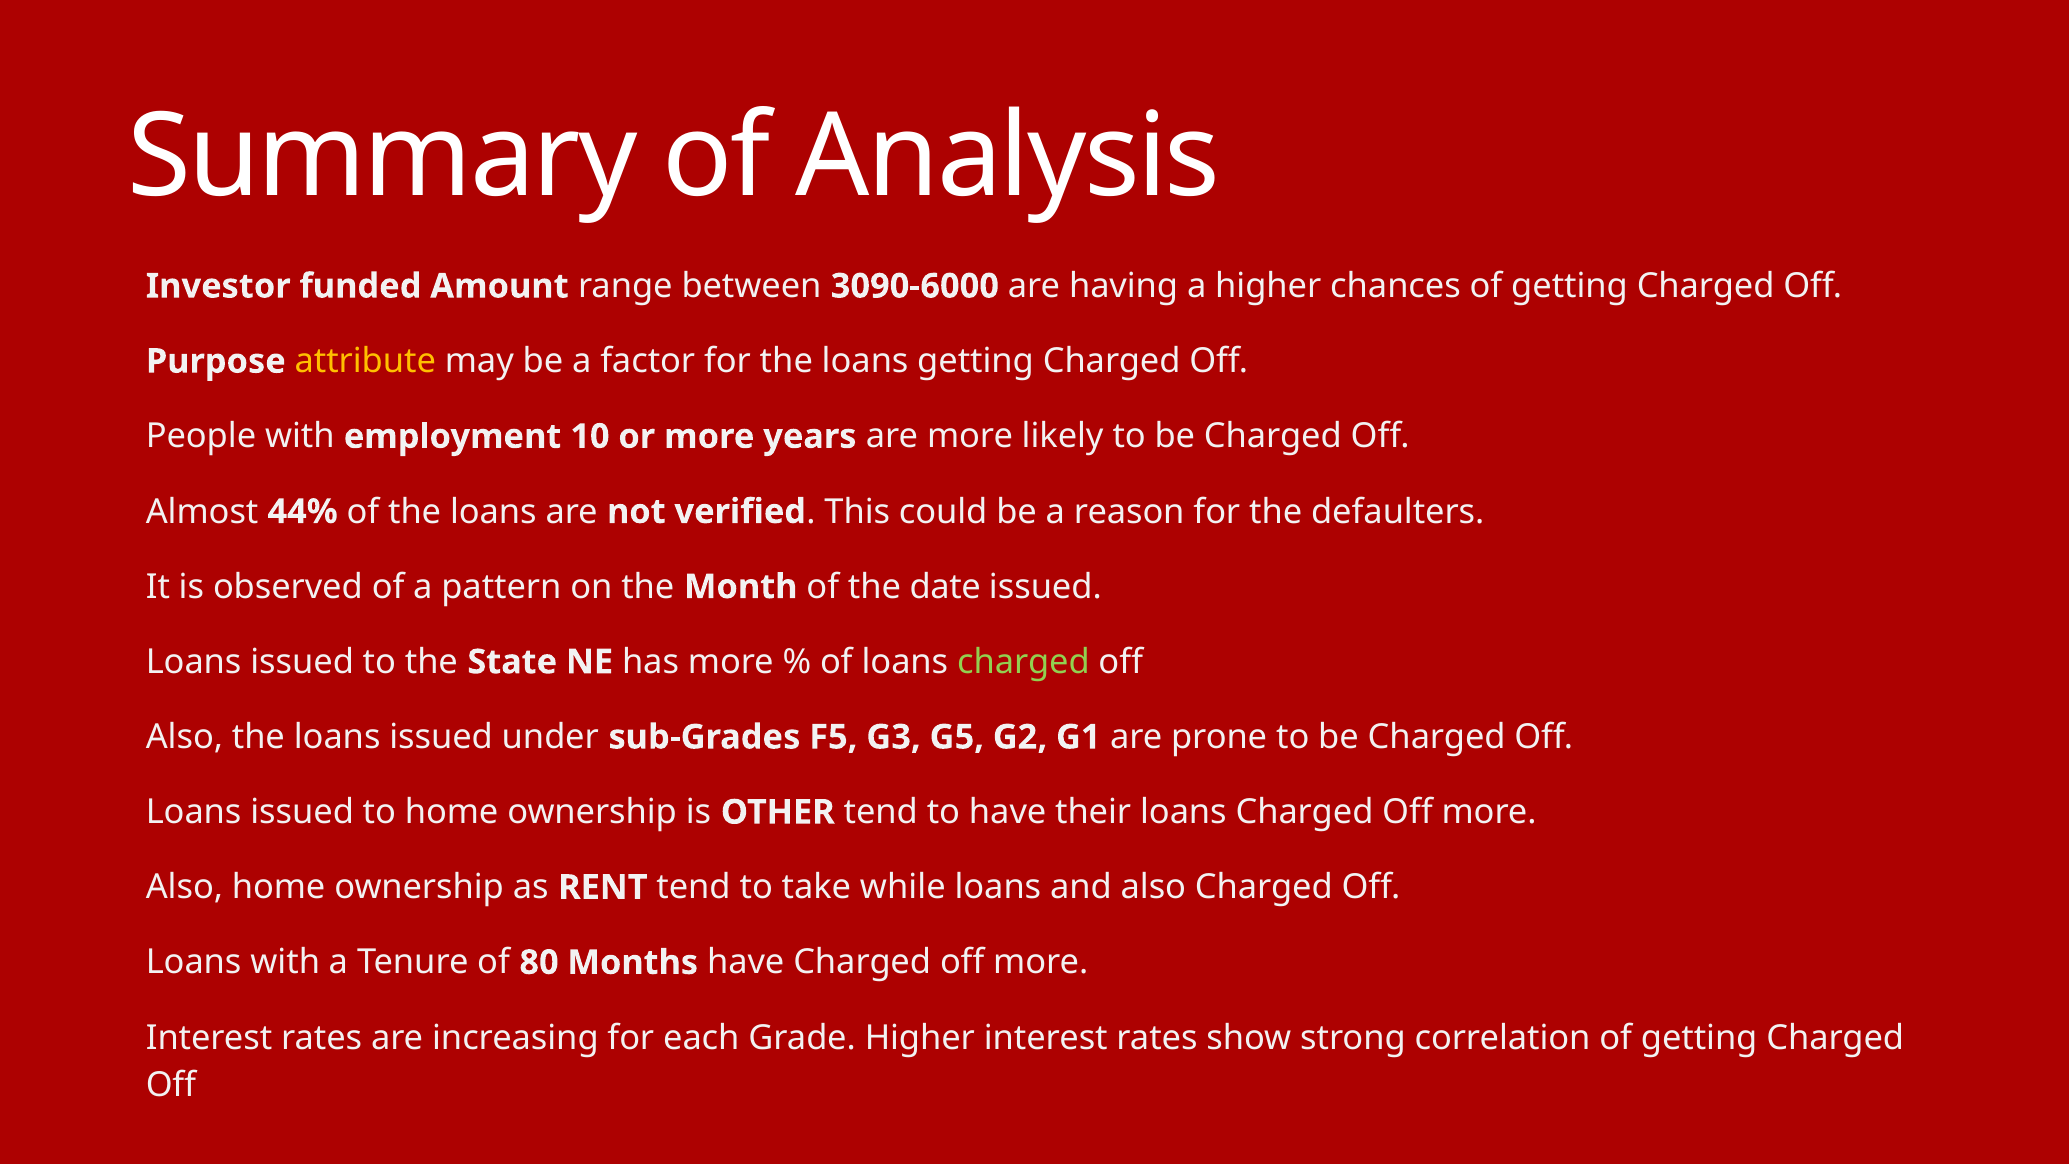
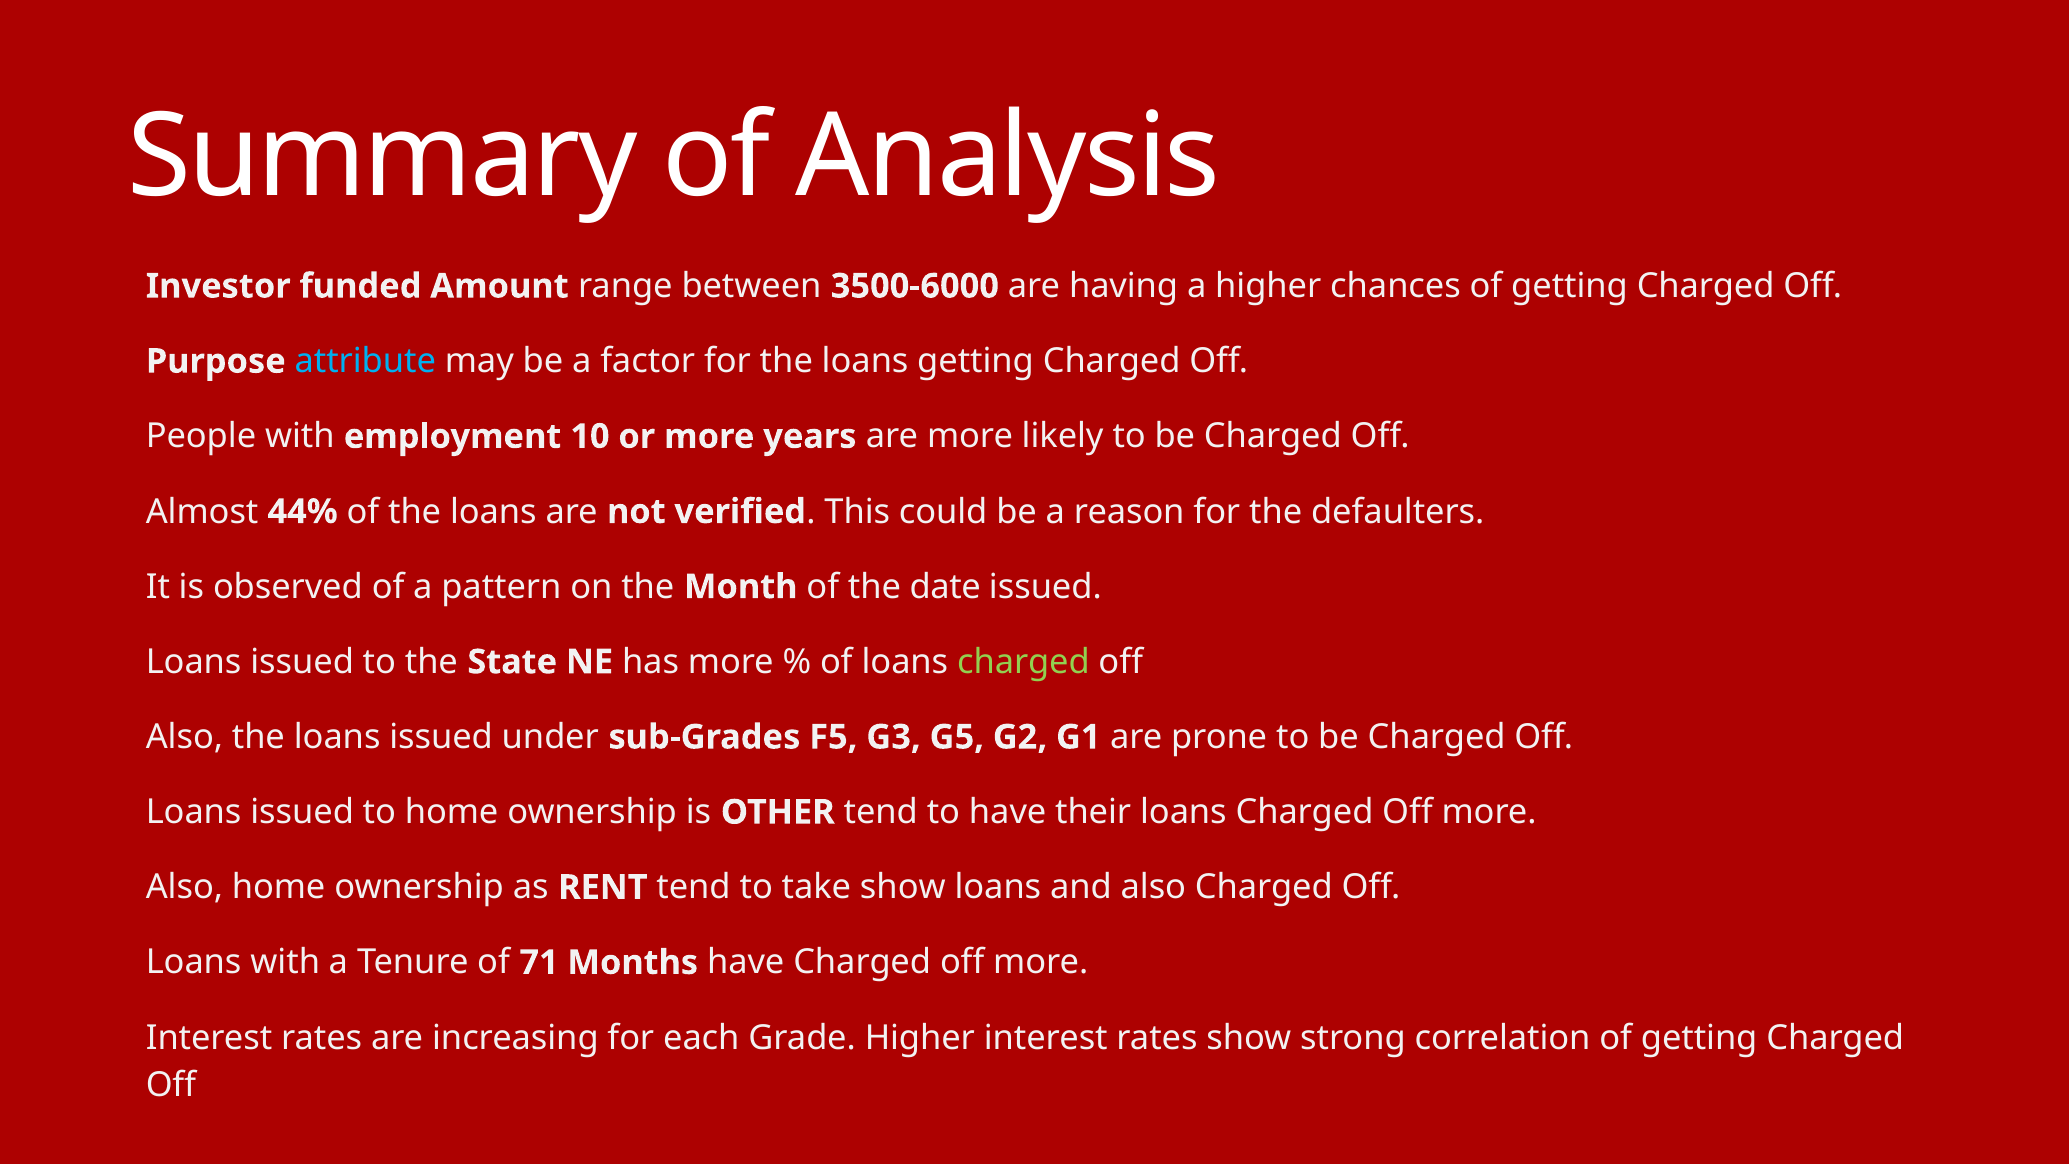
3090-6000: 3090-6000 -> 3500-6000
attribute colour: yellow -> light blue
take while: while -> show
80: 80 -> 71
